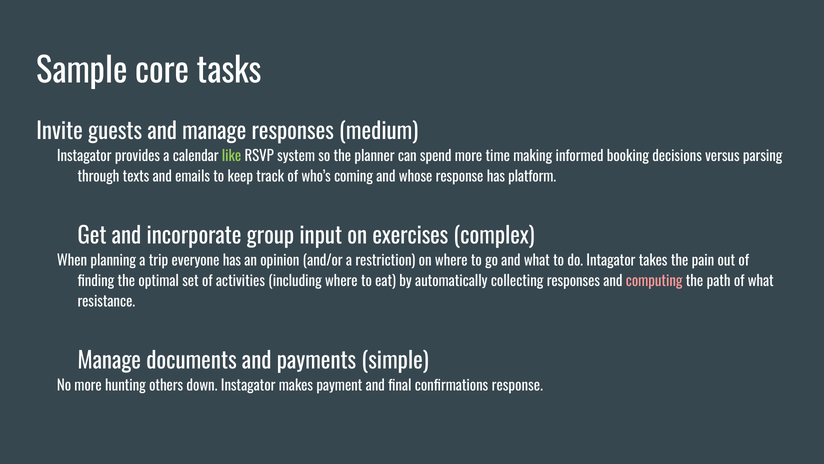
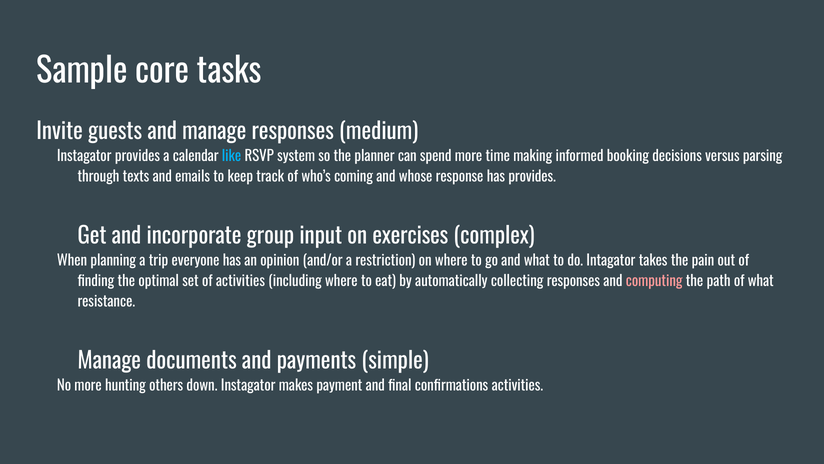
like colour: light green -> light blue
has platform: platform -> provides
confirmations response: response -> activities
